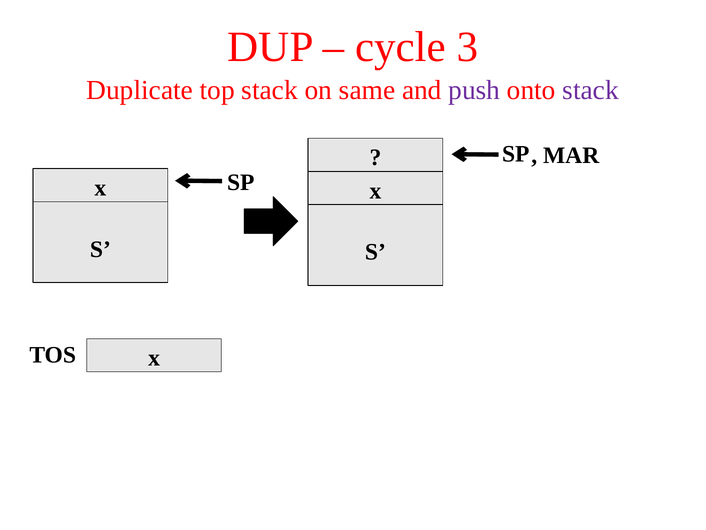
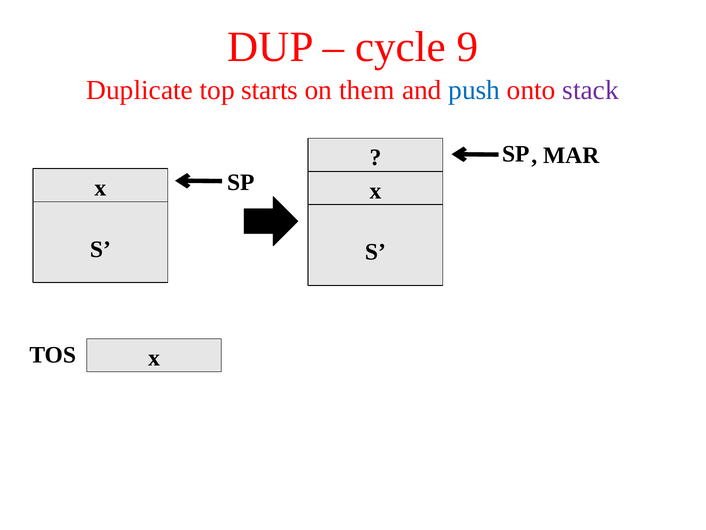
3: 3 -> 9
top stack: stack -> starts
same: same -> them
push colour: purple -> blue
